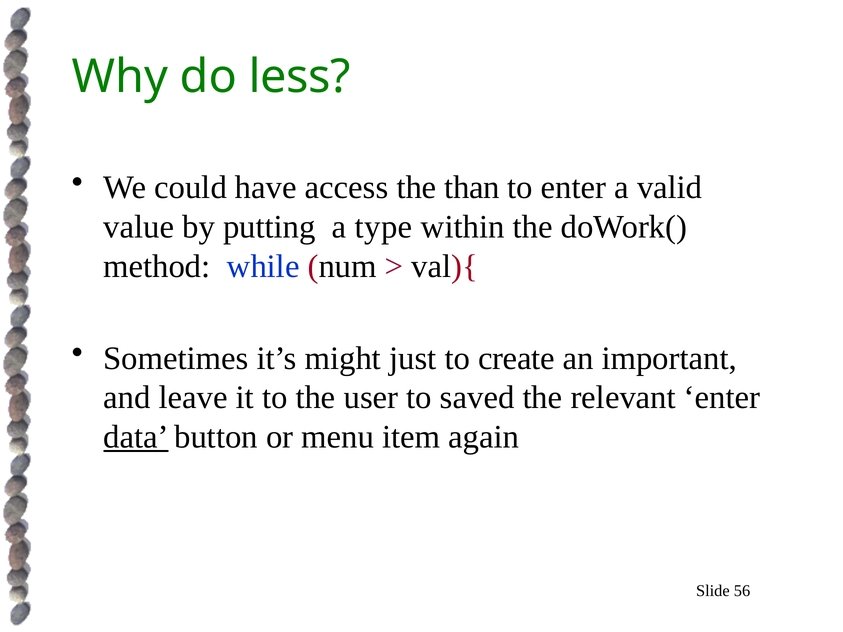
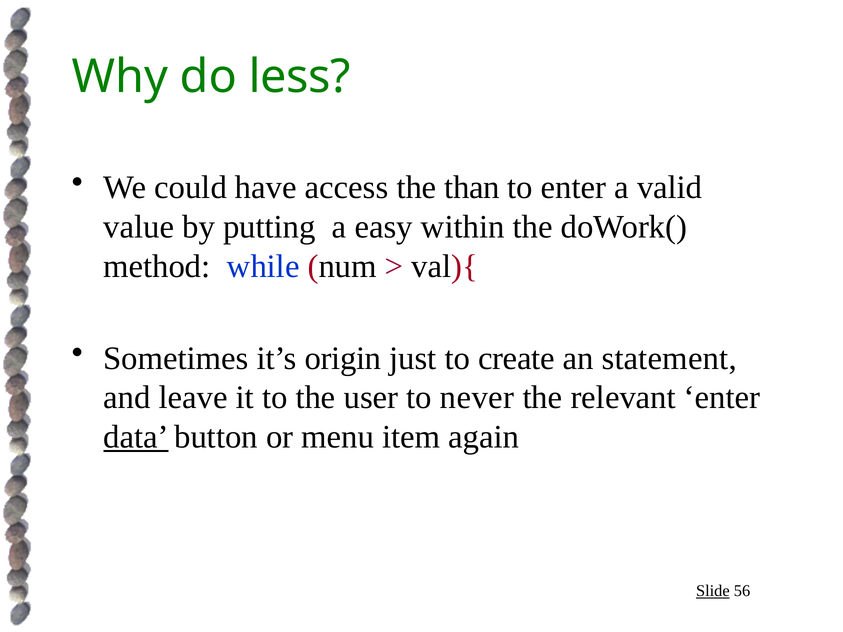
type: type -> easy
might: might -> origin
important: important -> statement
saved: saved -> never
Slide underline: none -> present
